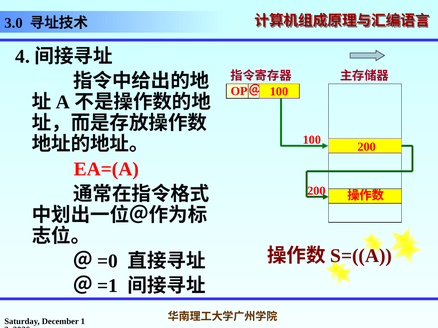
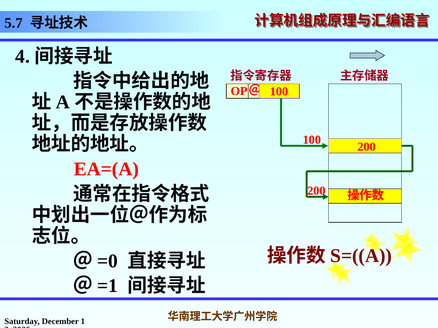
3.0: 3.0 -> 5.7
